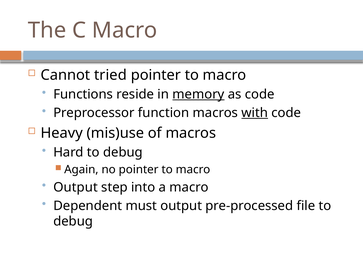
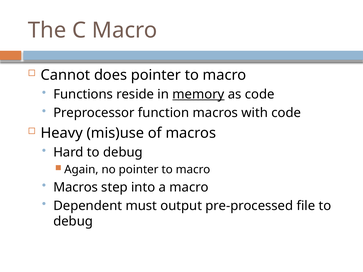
tried: tried -> does
with underline: present -> none
Output at (76, 187): Output -> Macros
